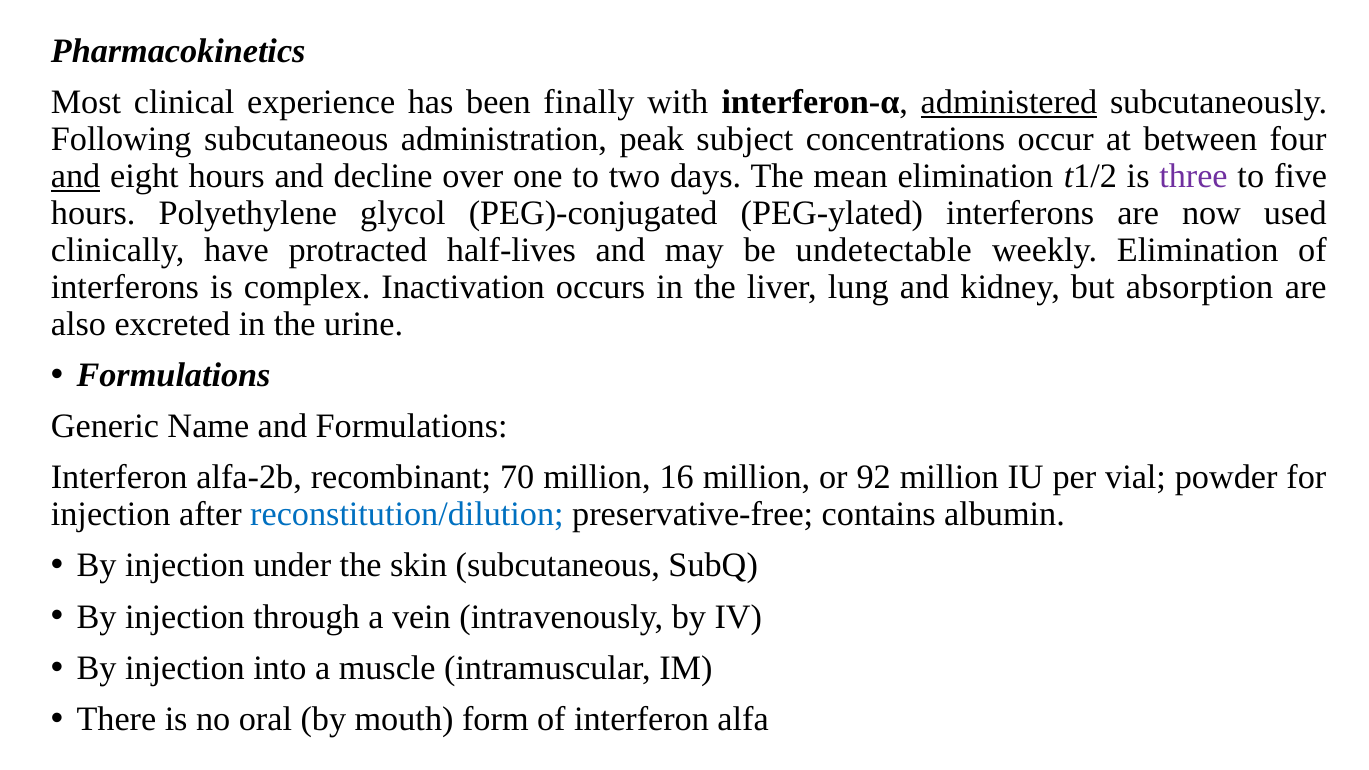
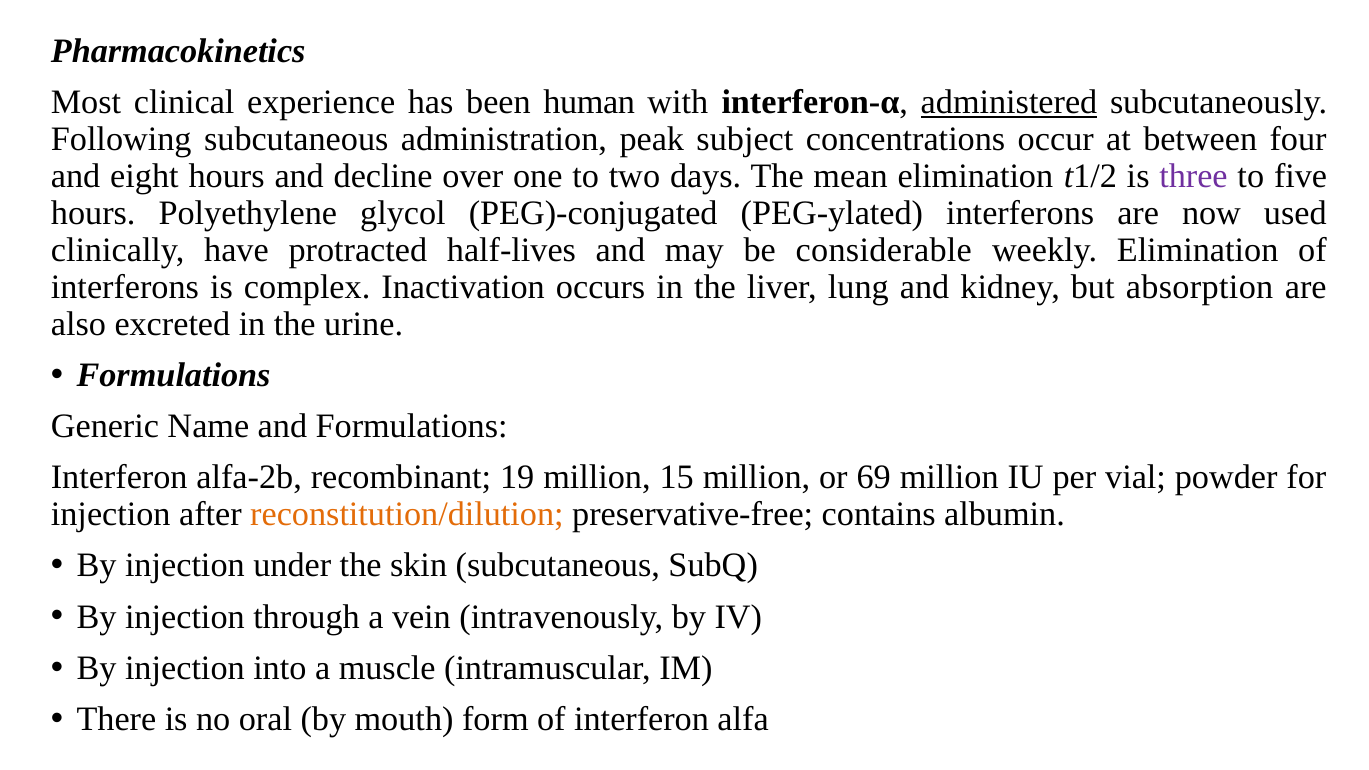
finally: finally -> human
and at (76, 176) underline: present -> none
undetectable: undetectable -> considerable
70: 70 -> 19
16: 16 -> 15
92: 92 -> 69
reconstitution/dilution colour: blue -> orange
